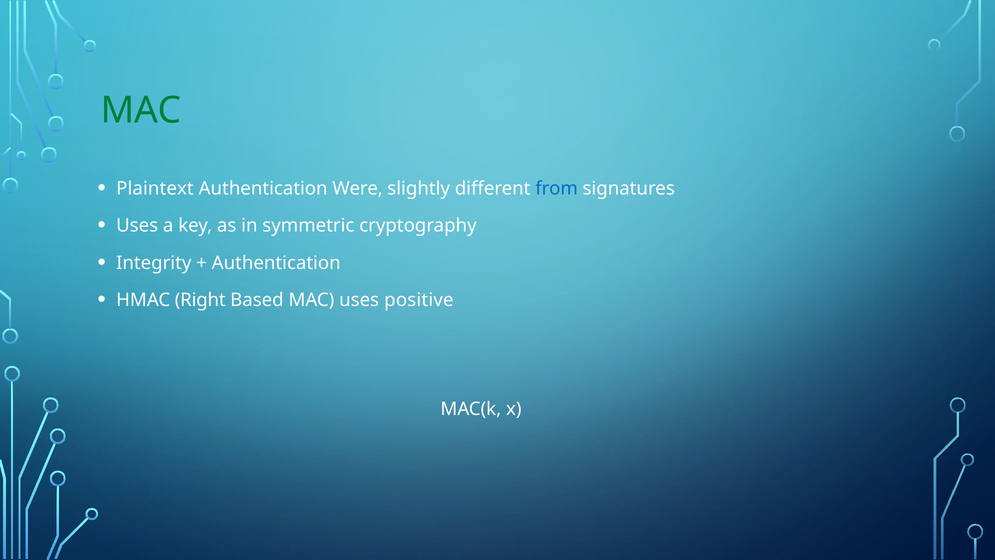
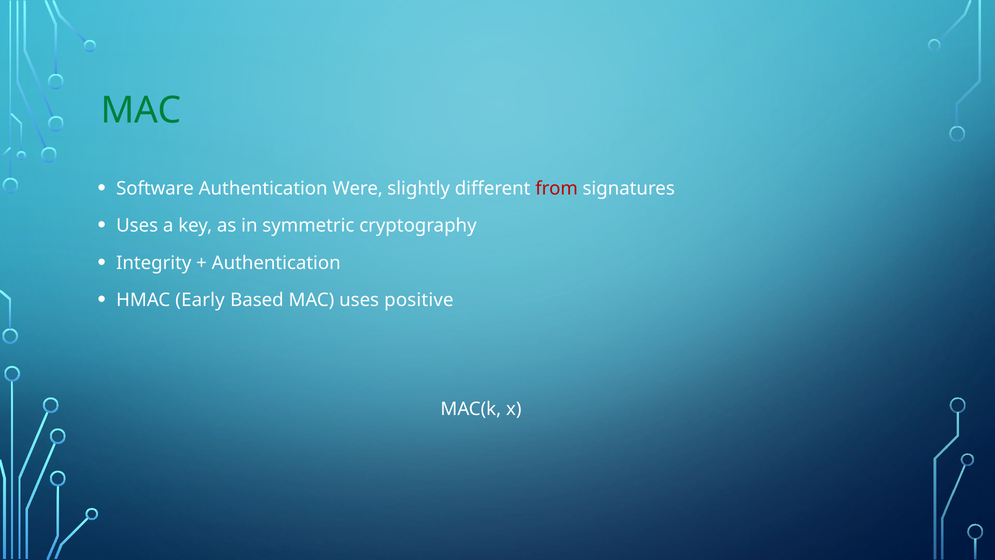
Plaintext: Plaintext -> Software
from colour: blue -> red
Right: Right -> Early
